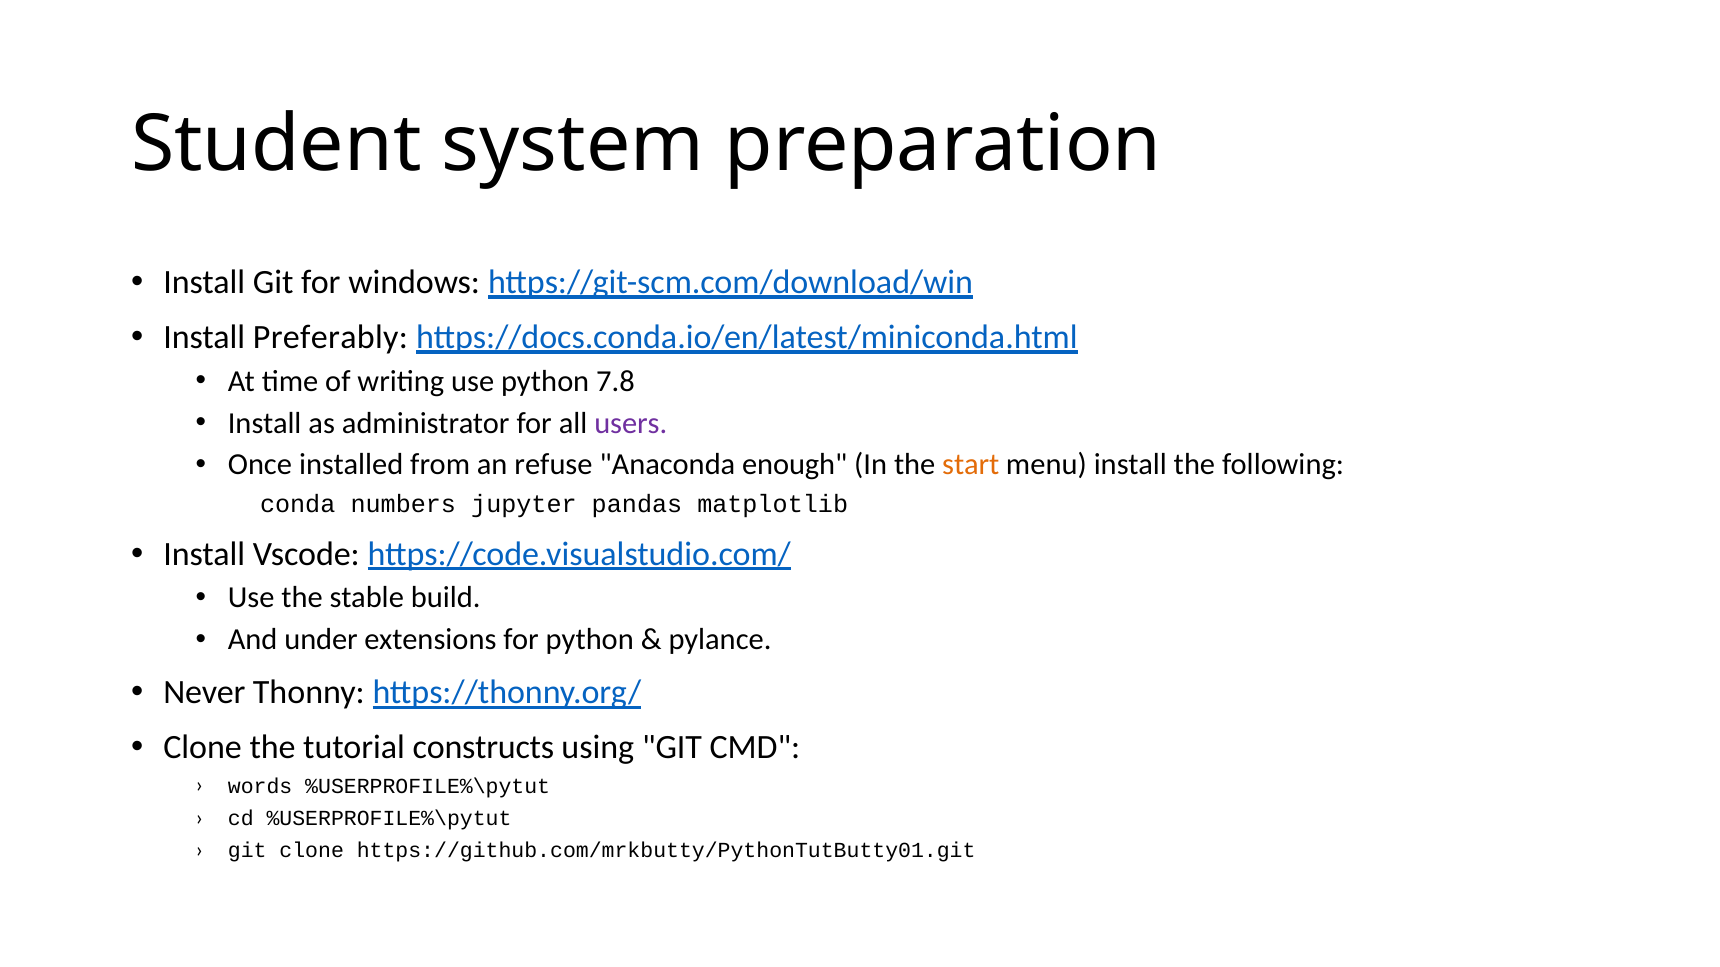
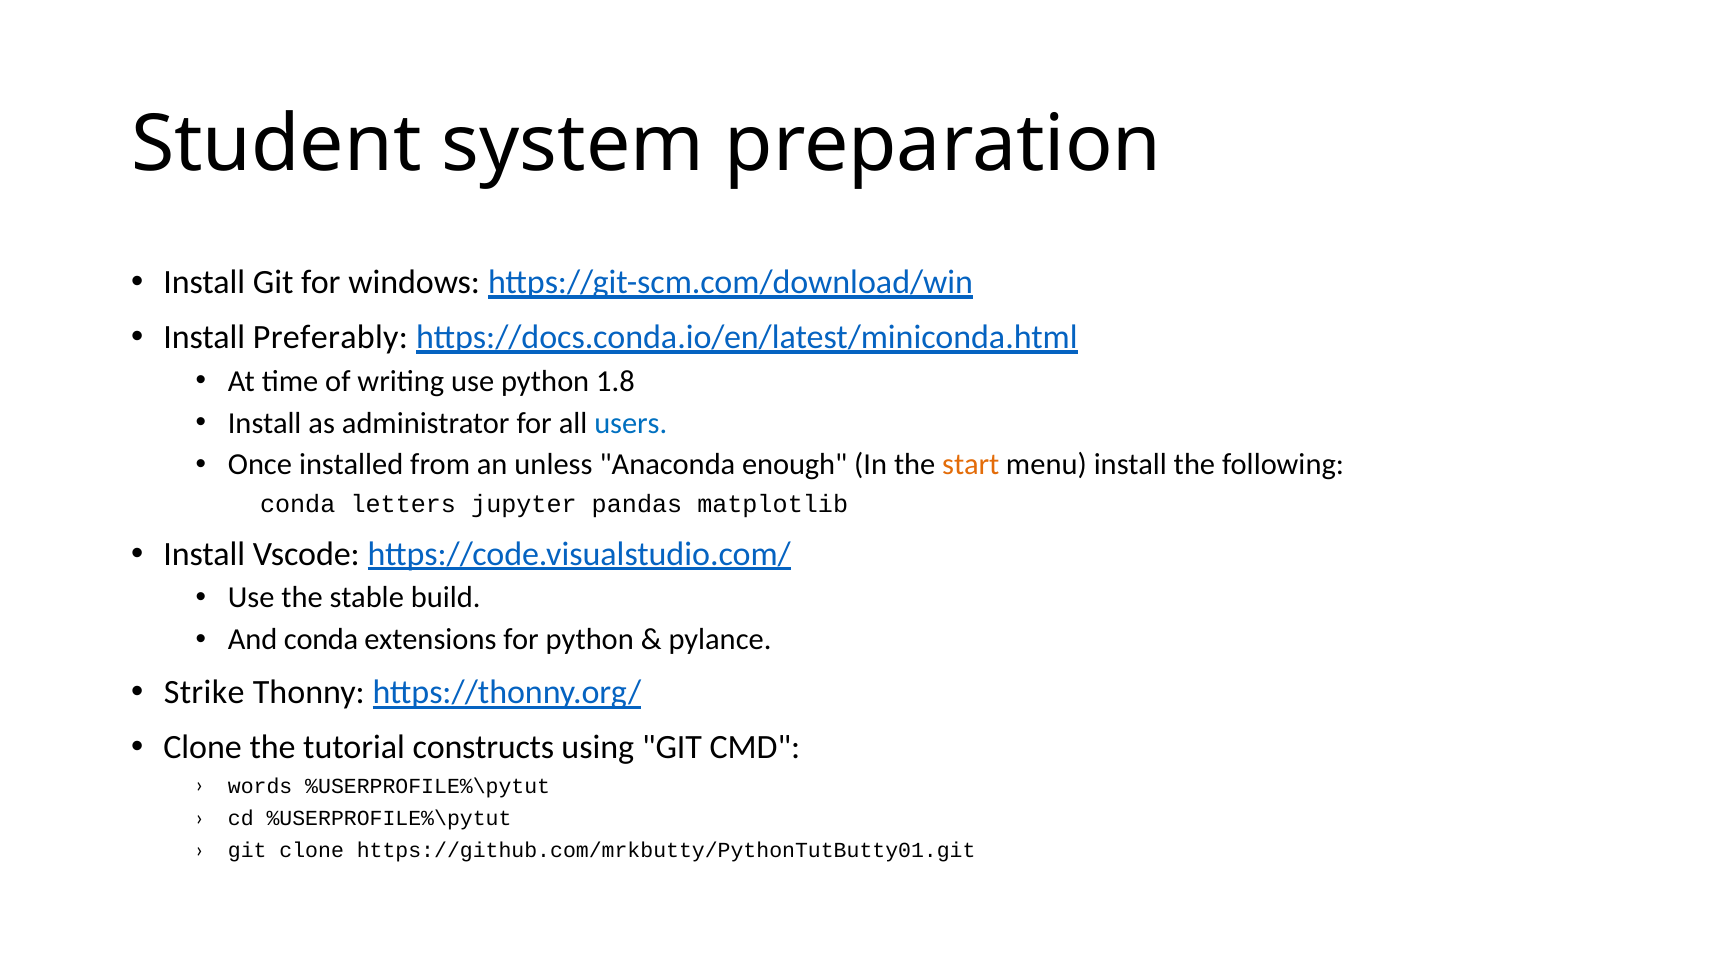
7.8: 7.8 -> 1.8
users colour: purple -> blue
refuse: refuse -> unless
numbers: numbers -> letters
And under: under -> conda
Never: Never -> Strike
